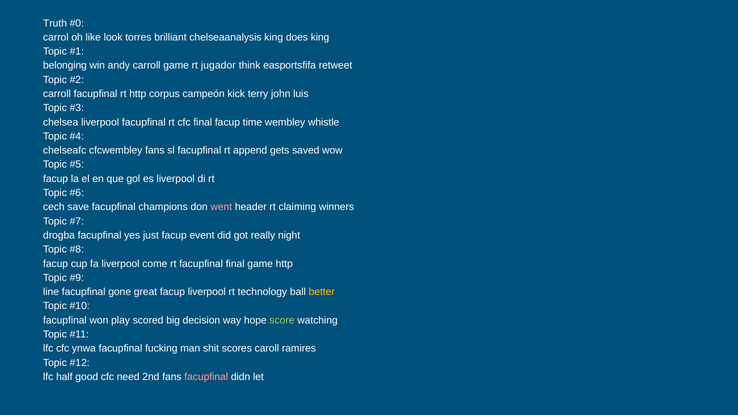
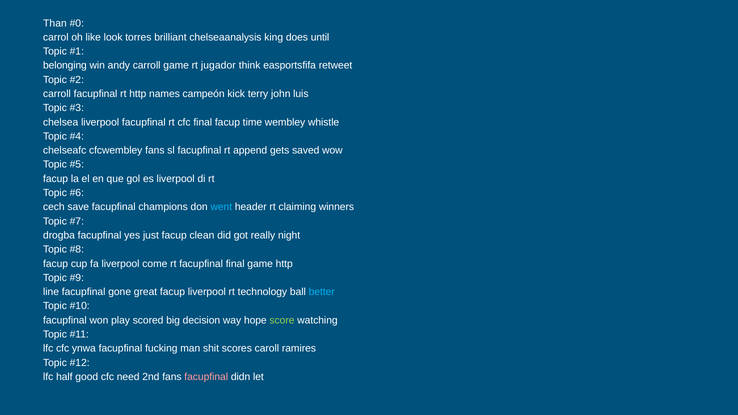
Truth: Truth -> Than
does king: king -> until
corpus: corpus -> names
went colour: pink -> light blue
event: event -> clean
better colour: yellow -> light blue
